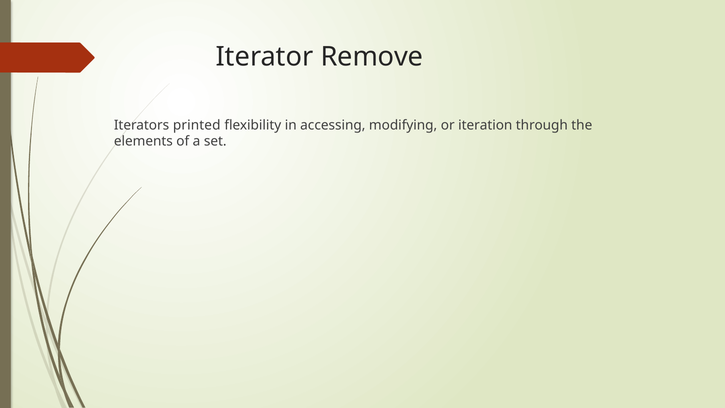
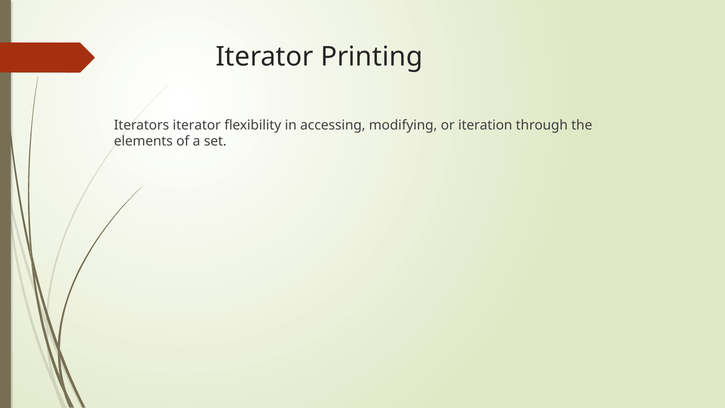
Remove: Remove -> Printing
Iterators printed: printed -> iterator
